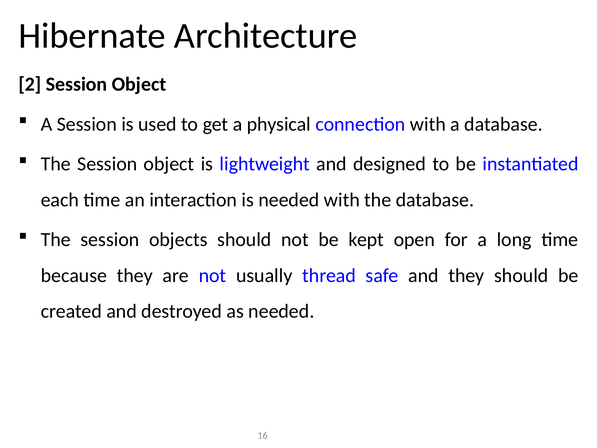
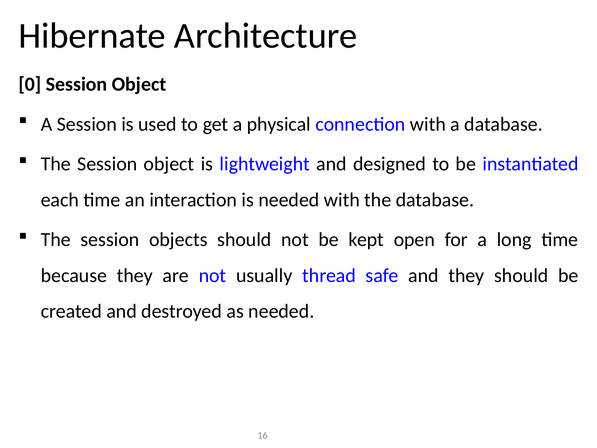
2: 2 -> 0
